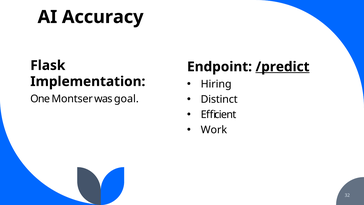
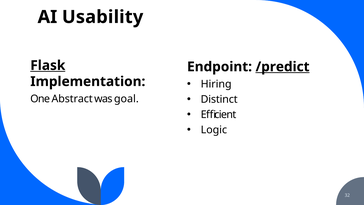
Accuracy: Accuracy -> Usability
Flask underline: none -> present
Montser: Montser -> Abstract
Work: Work -> Logic
